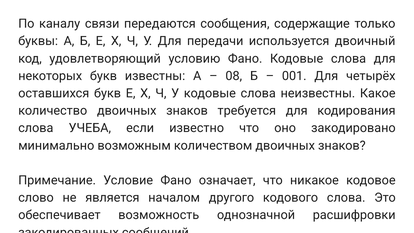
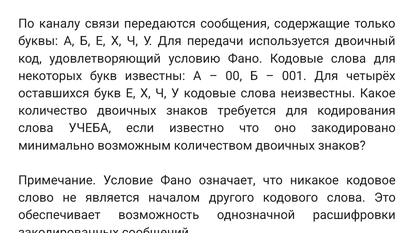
08: 08 -> 00
